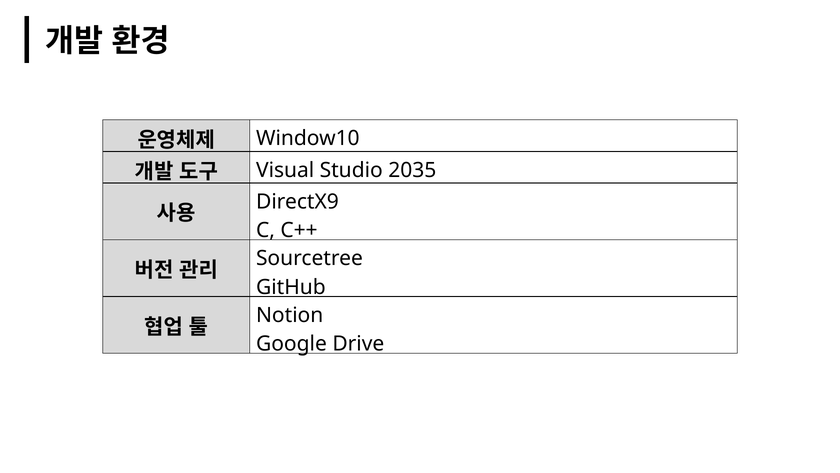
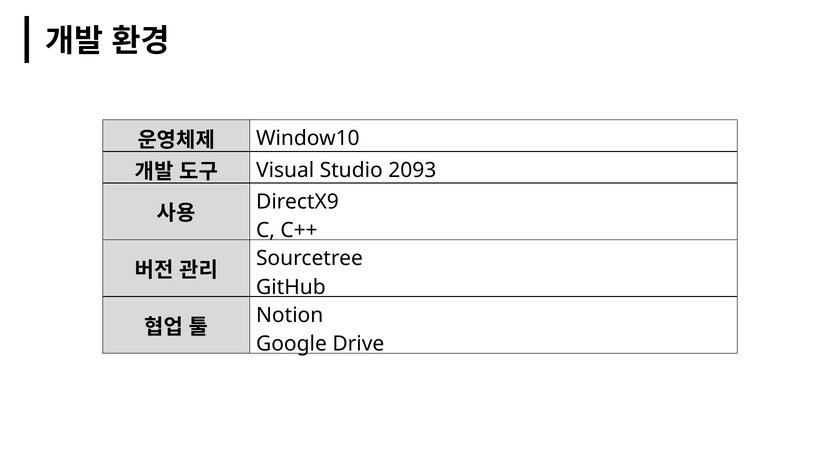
2035: 2035 -> 2093
